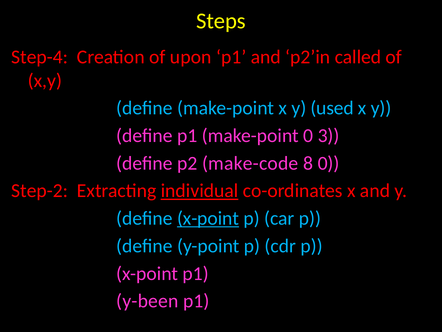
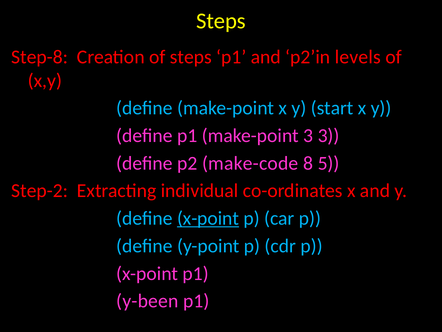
Step-4: Step-4 -> Step-8
of upon: upon -> steps
called: called -> levels
used: used -> start
make-point 0: 0 -> 3
8 0: 0 -> 5
individual underline: present -> none
